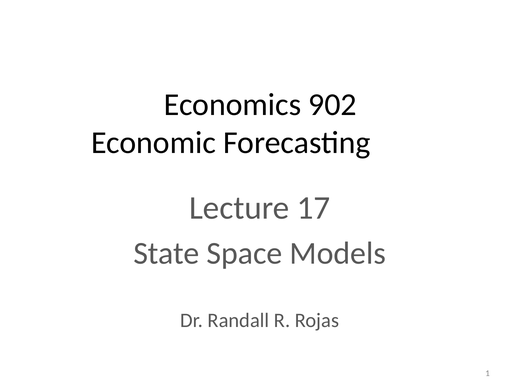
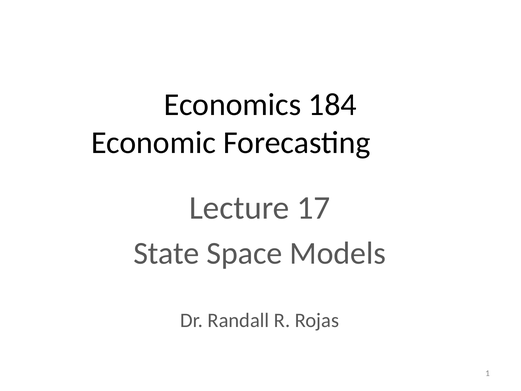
902: 902 -> 184
